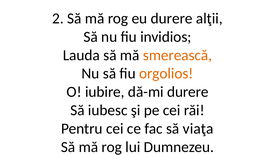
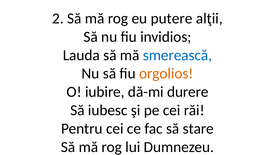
eu durere: durere -> putere
smerească colour: orange -> blue
viaţa: viaţa -> stare
